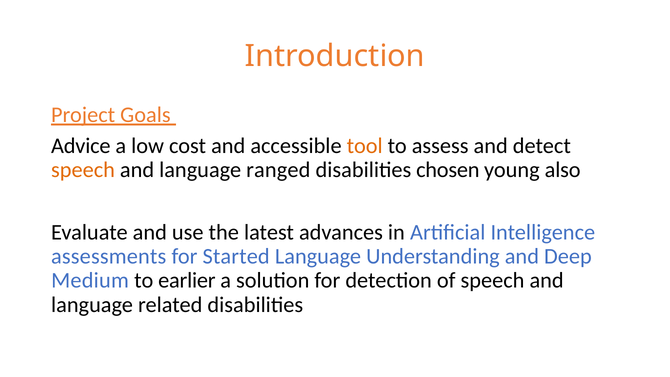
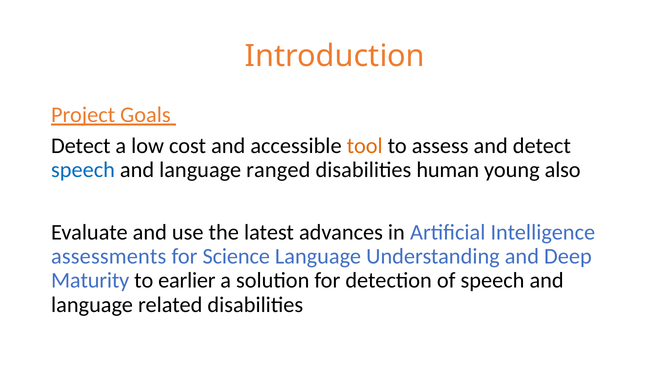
Advice at (81, 146): Advice -> Detect
speech at (83, 170) colour: orange -> blue
chosen: chosen -> human
Started: Started -> Science
Medium: Medium -> Maturity
